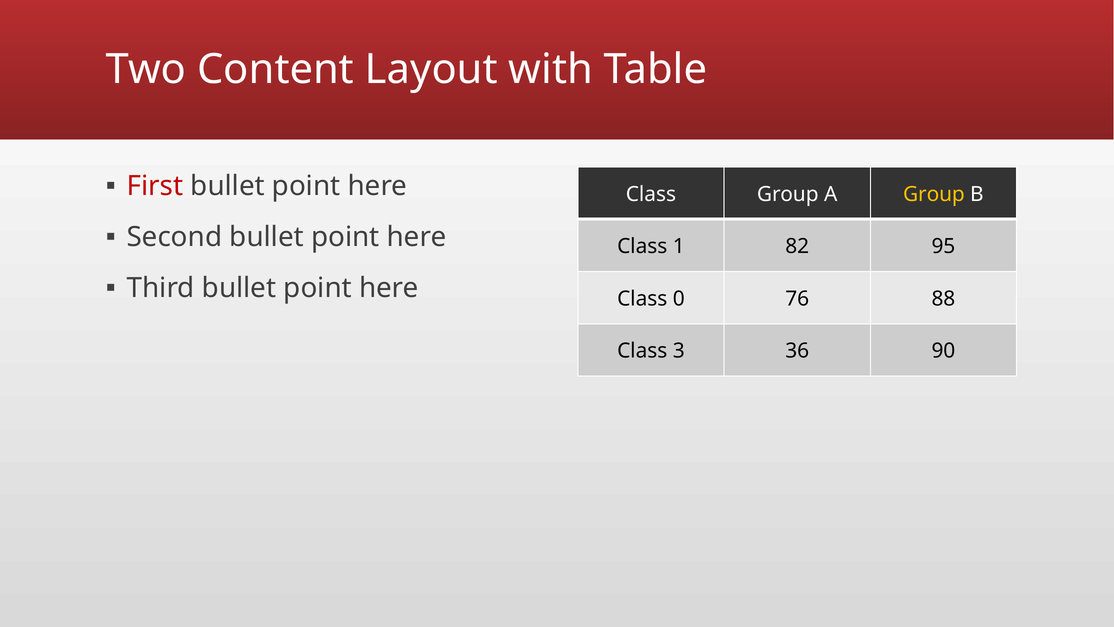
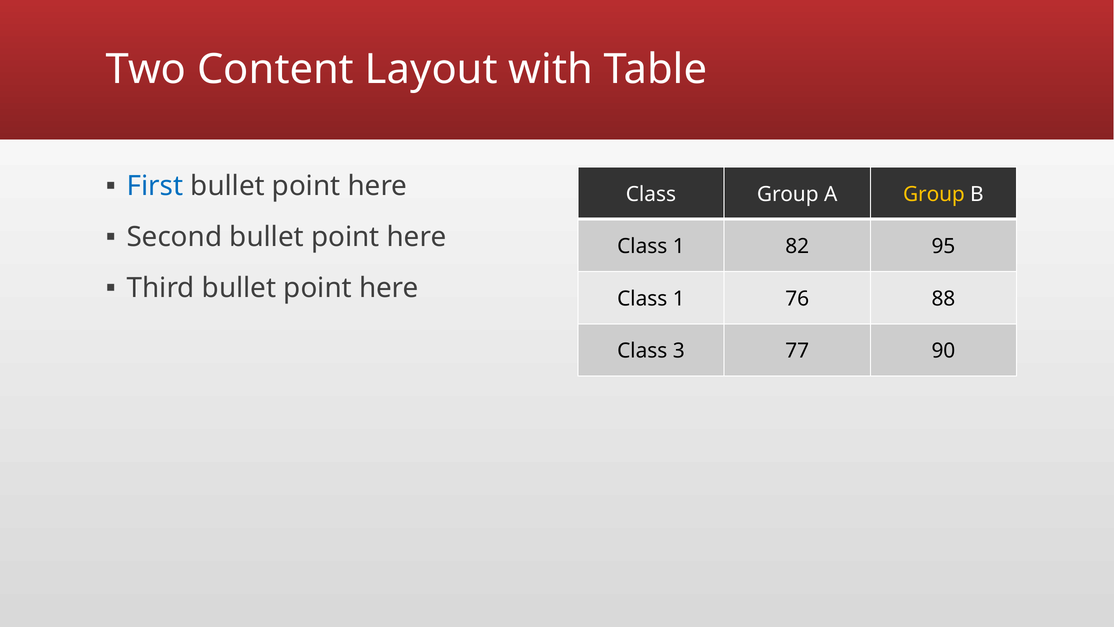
First colour: red -> blue
0 at (679, 299): 0 -> 1
36: 36 -> 77
